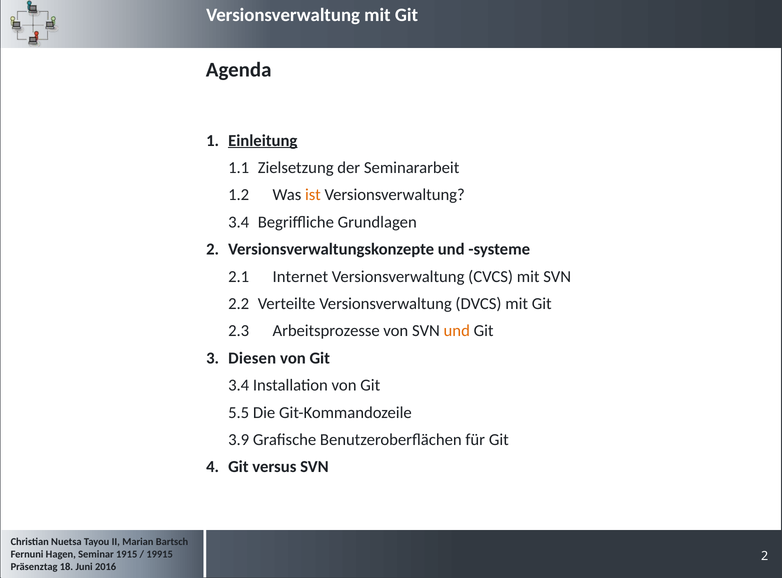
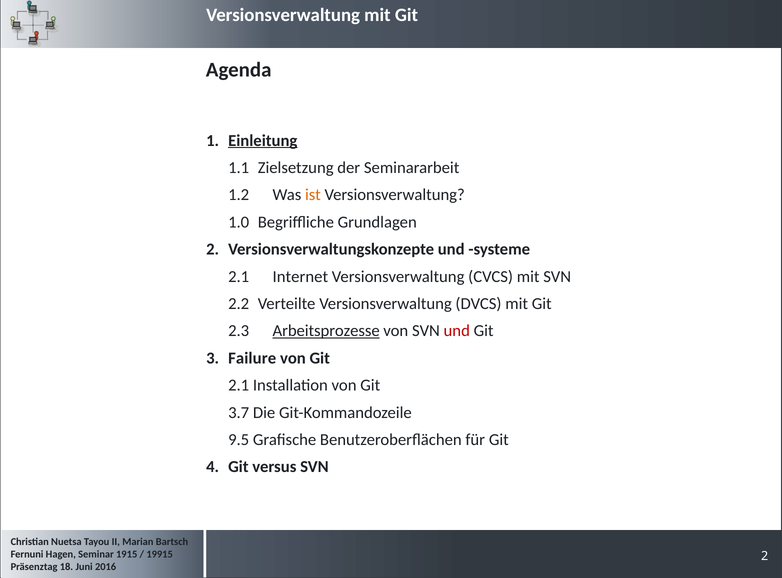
3.4 at (239, 222): 3.4 -> 1.0
Arbeitsprozesse underline: none -> present
und at (457, 331) colour: orange -> red
Diesen: Diesen -> Failure
3.4 at (239, 385): 3.4 -> 2.1
5.5: 5.5 -> 3.7
3.9: 3.9 -> 9.5
